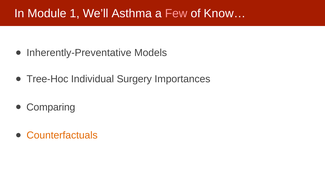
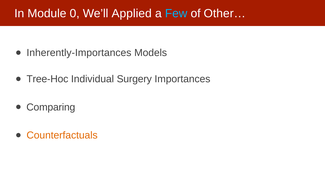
1: 1 -> 0
Asthma: Asthma -> Applied
Few colour: pink -> light blue
Know…: Know… -> Other…
Inherently-Preventative: Inherently-Preventative -> Inherently-Importances
